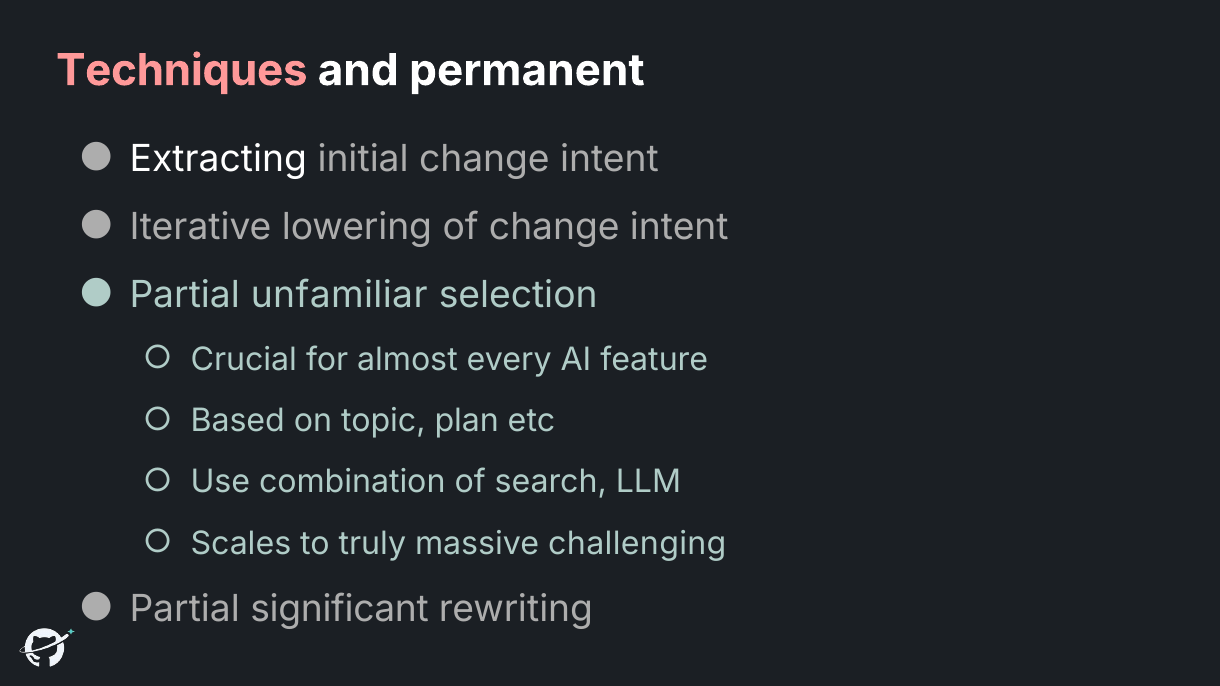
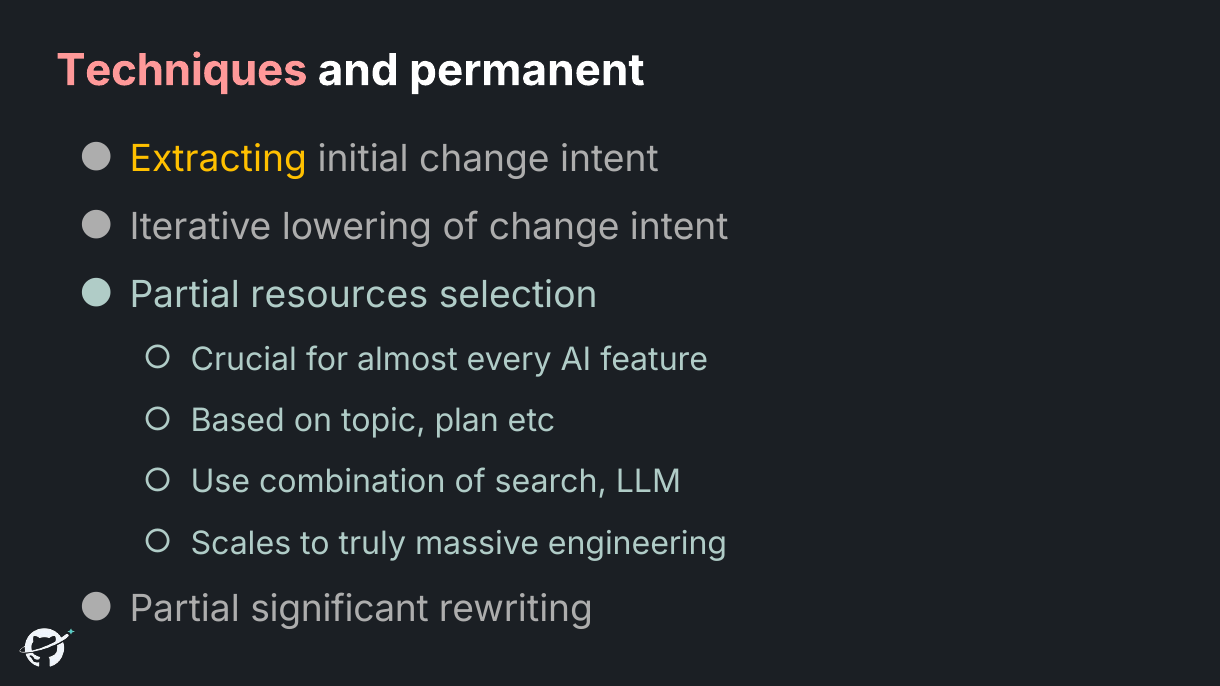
Extracting colour: white -> yellow
unfamiliar: unfamiliar -> resources
challenging: challenging -> engineering
